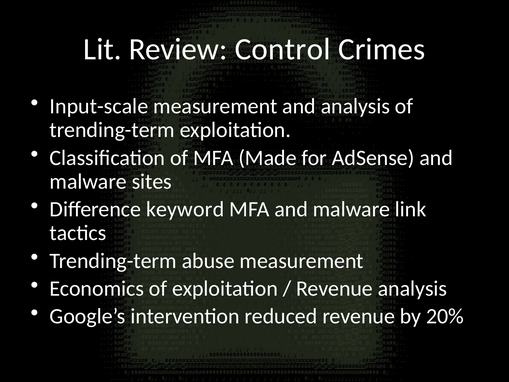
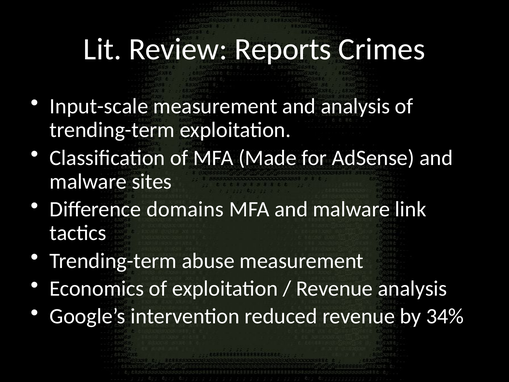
Control: Control -> Reports
keyword: keyword -> domains
20%: 20% -> 34%
